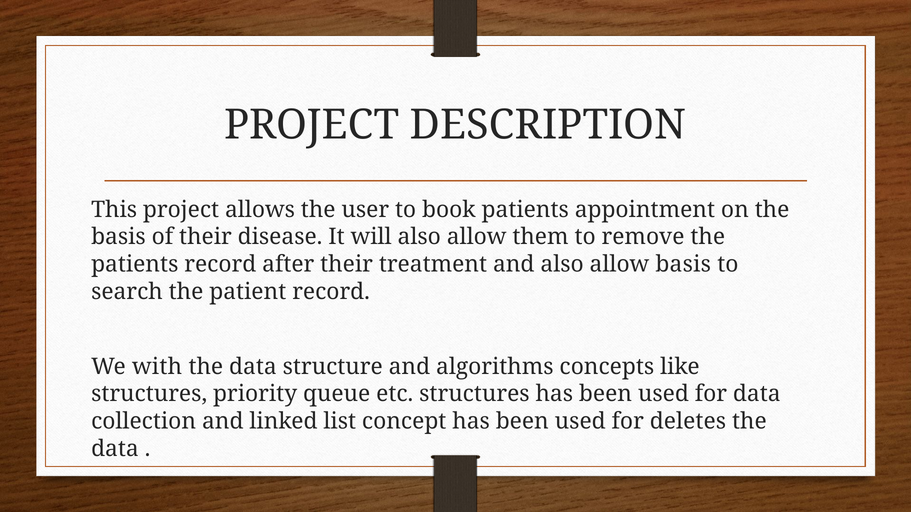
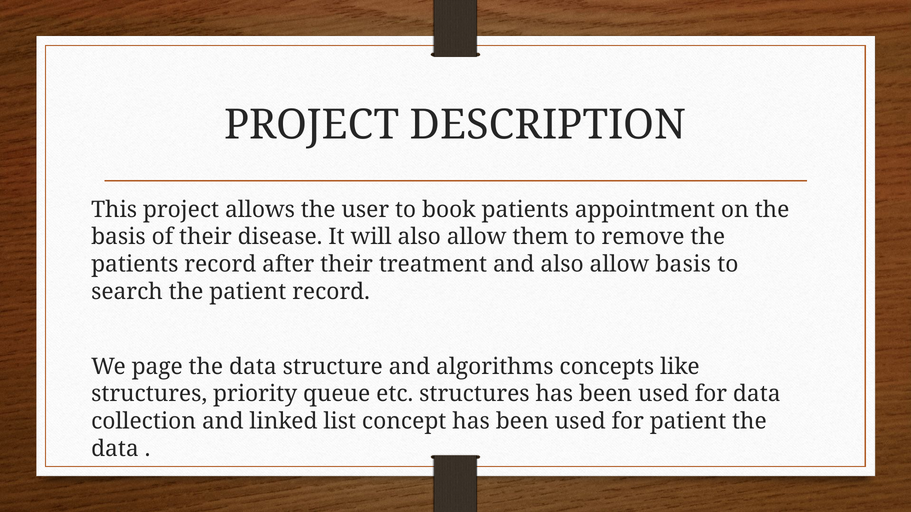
with: with -> page
for deletes: deletes -> patient
